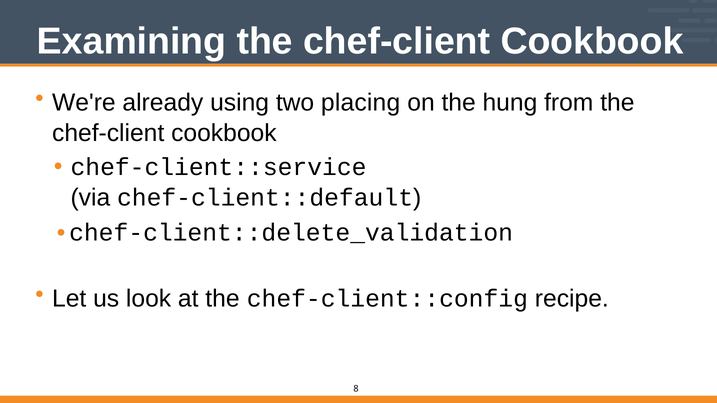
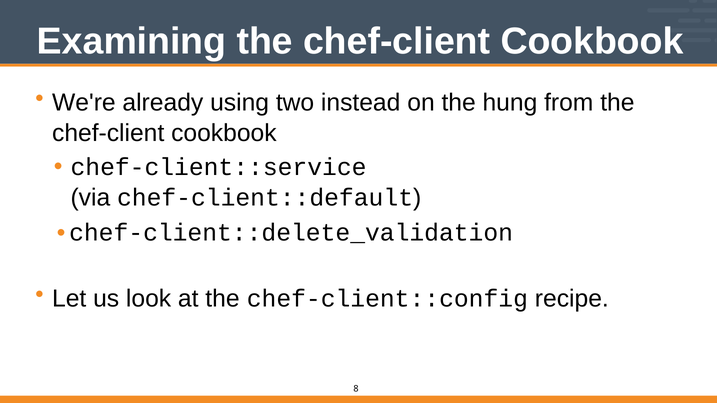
placing: placing -> instead
